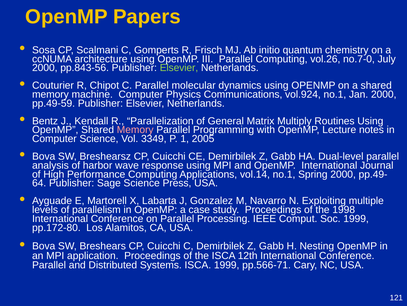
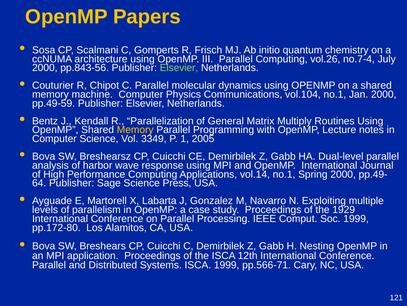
no.7-0: no.7-0 -> no.7-4
vol.924: vol.924 -> vol.104
Memory at (135, 130) colour: pink -> yellow
1998: 1998 -> 1929
